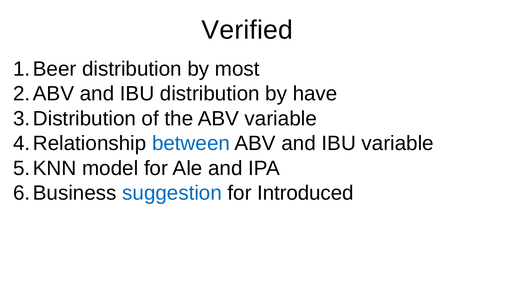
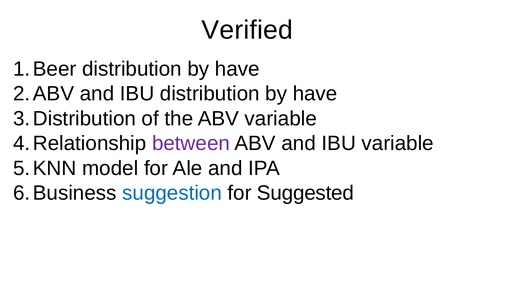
most at (237, 69): most -> have
between colour: blue -> purple
Introduced: Introduced -> Suggested
